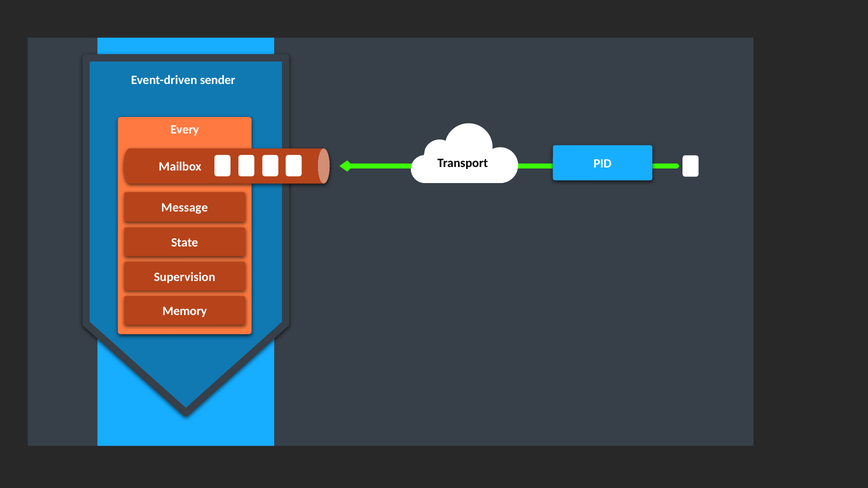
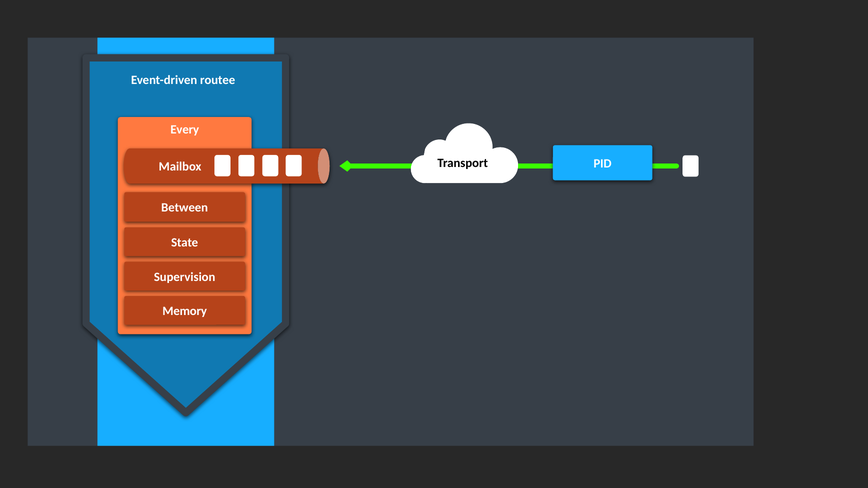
sender: sender -> routee
Message: Message -> Between
